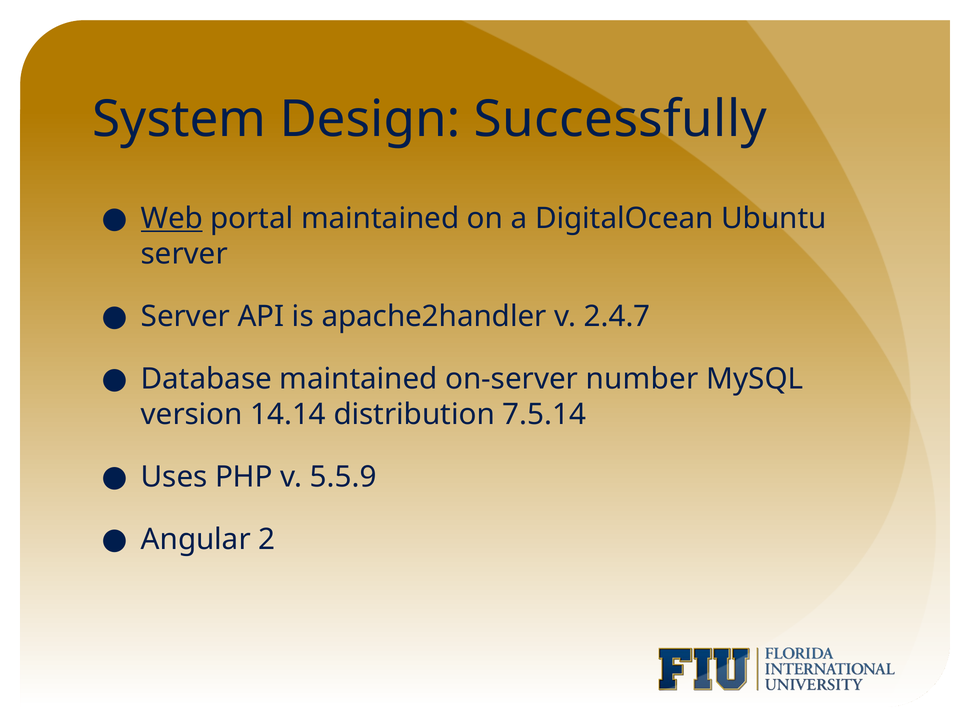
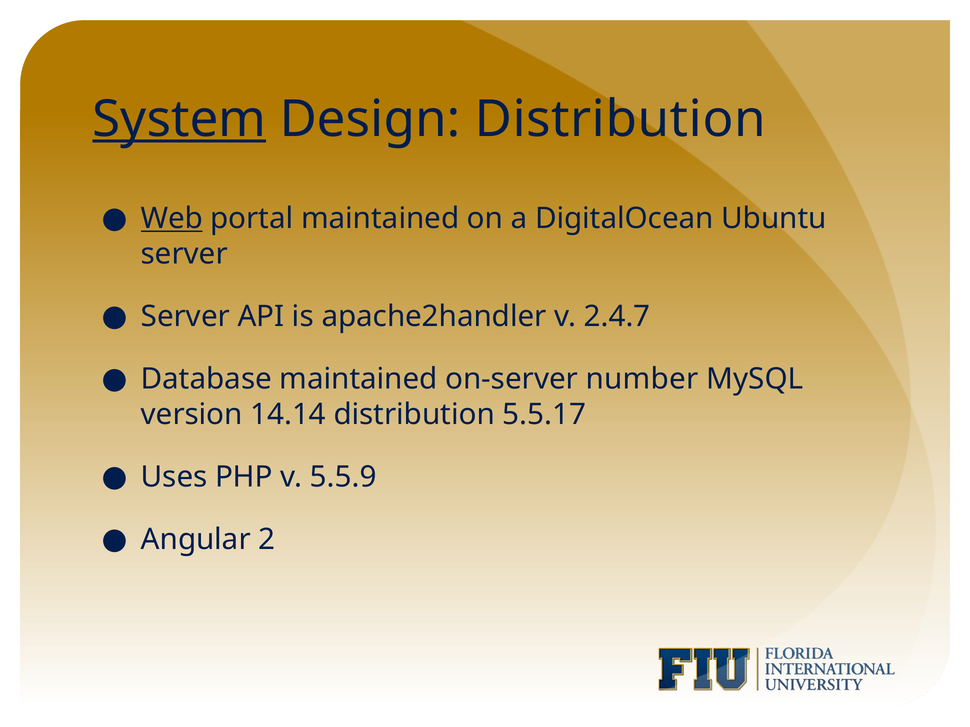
System underline: none -> present
Design Successfully: Successfully -> Distribution
7.5.14: 7.5.14 -> 5.5.17
